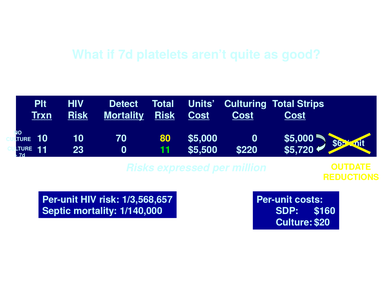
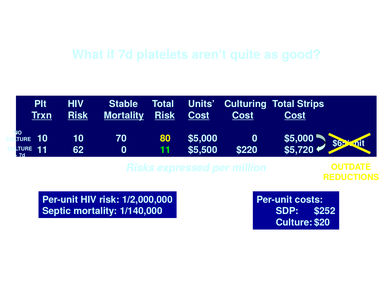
Detect: Detect -> Stable
23: 23 -> 62
1/3,568,657: 1/3,568,657 -> 1/2,000,000
$160: $160 -> $252
